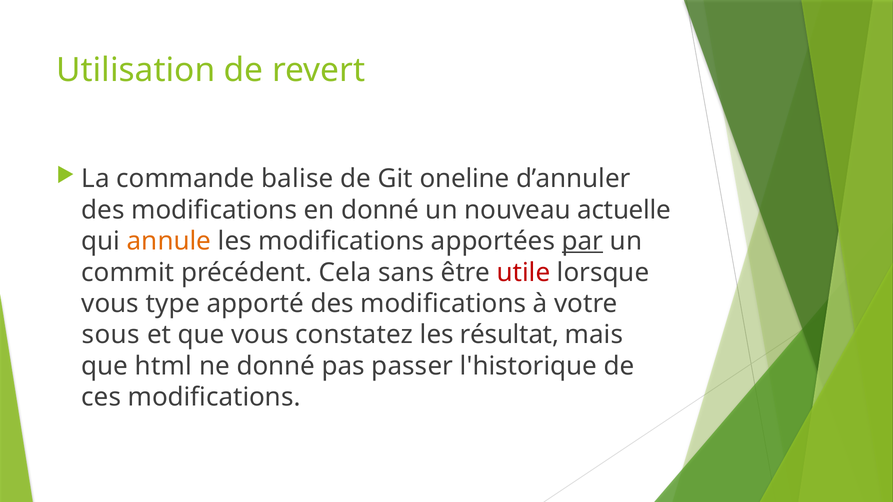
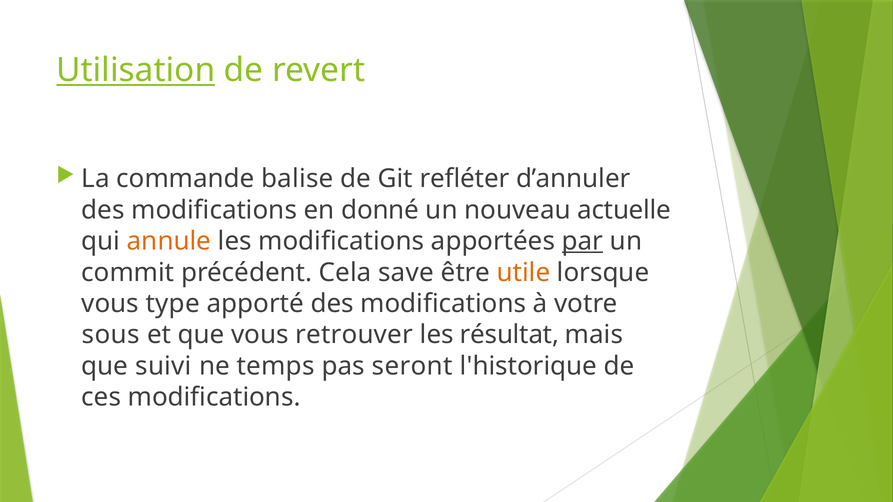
Utilisation underline: none -> present
oneline: oneline -> refléter
sans: sans -> save
utile colour: red -> orange
constatez: constatez -> retrouver
html: html -> suivi
ne donné: donné -> temps
passer: passer -> seront
